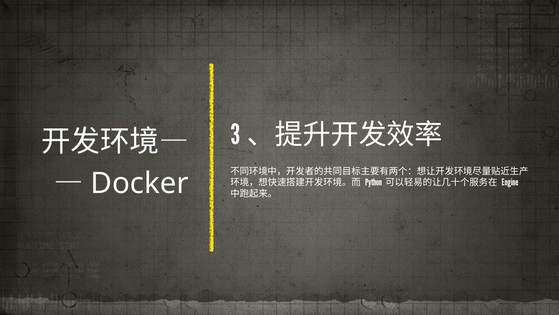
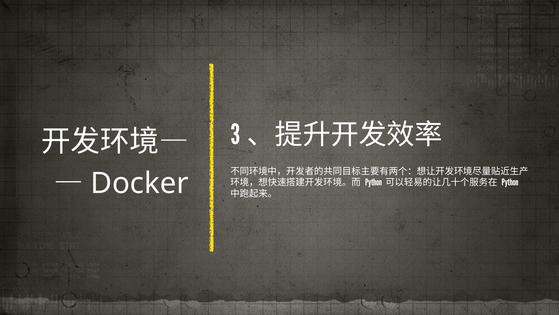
Engine at (510, 182): Engine -> Python
